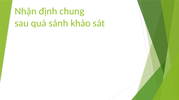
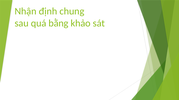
sánh: sánh -> bằng
